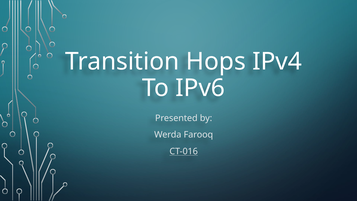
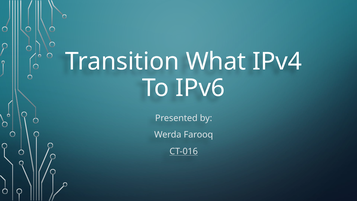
Hops: Hops -> What
